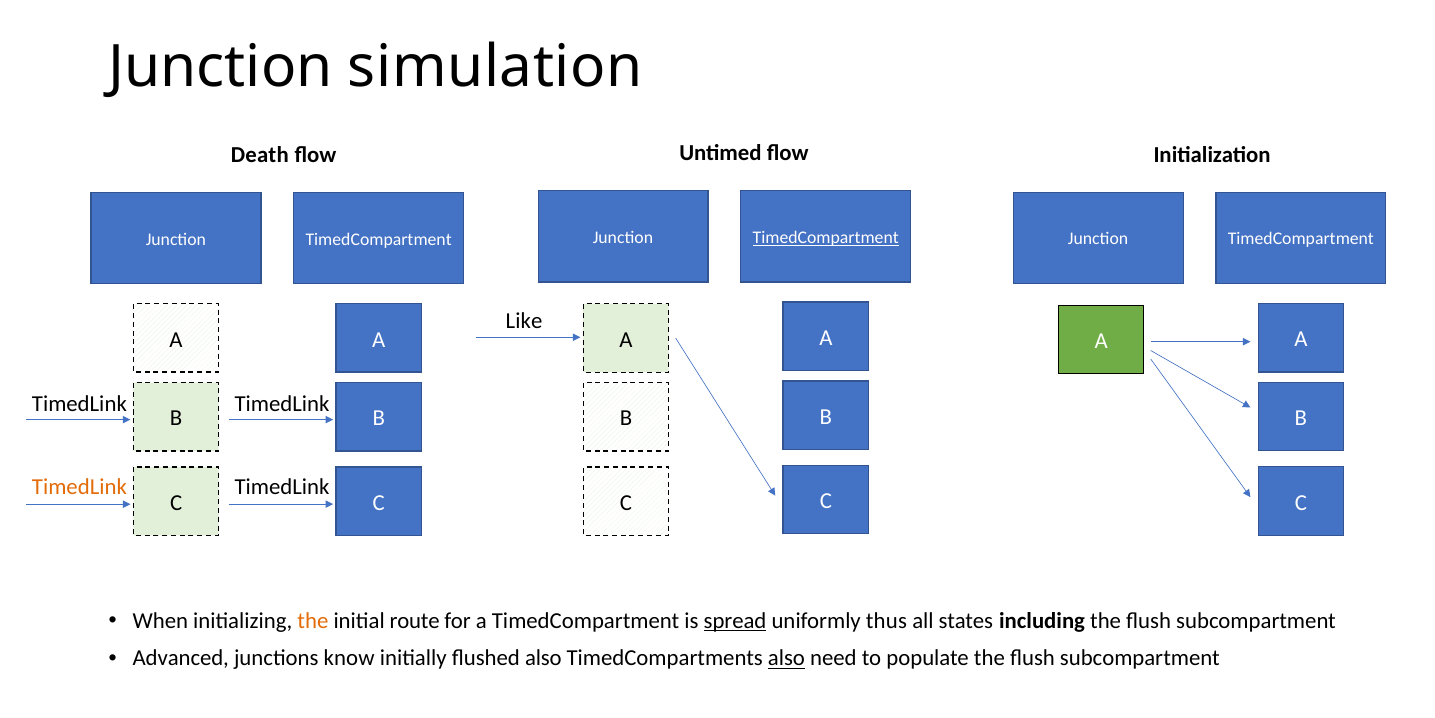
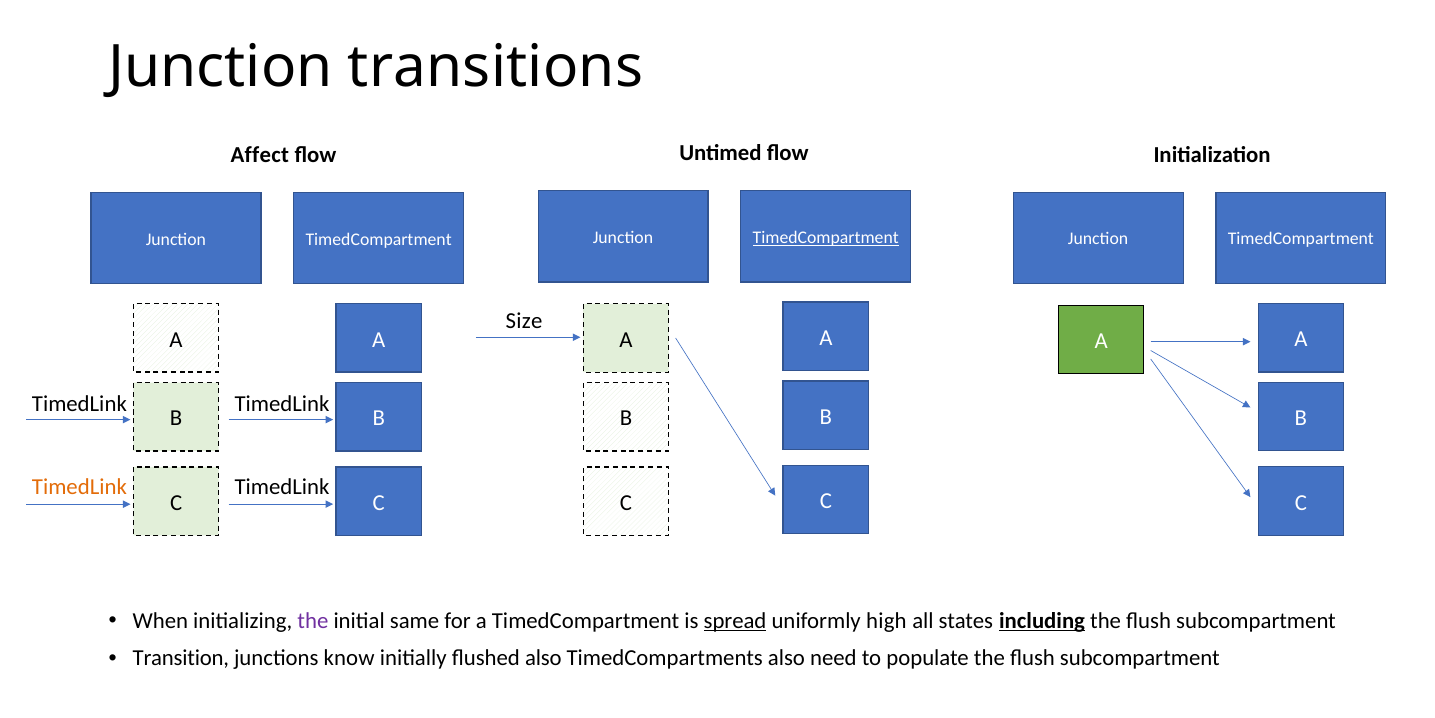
simulation: simulation -> transitions
Death: Death -> Affect
Like: Like -> Size
the at (313, 620) colour: orange -> purple
route: route -> same
thus: thus -> high
including underline: none -> present
Advanced: Advanced -> Transition
also at (786, 658) underline: present -> none
